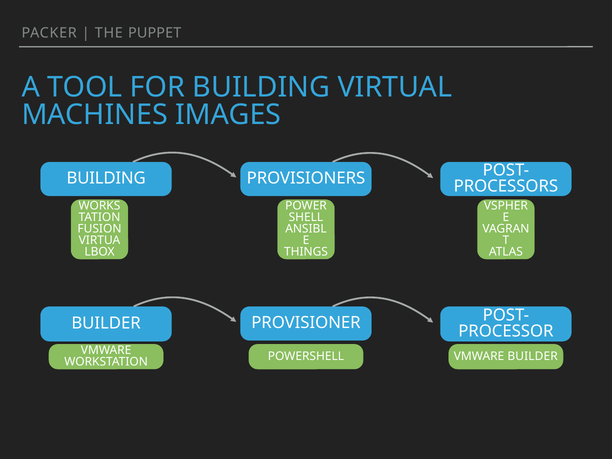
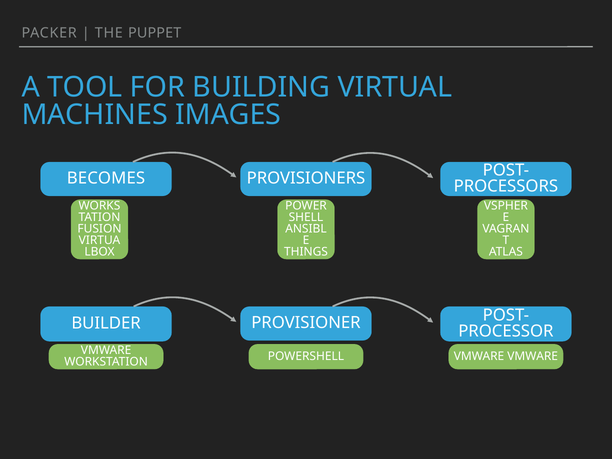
BUILDING at (106, 178): BUILDING -> BECOMES
VMWARE BUILDER: BUILDER -> VMWARE
